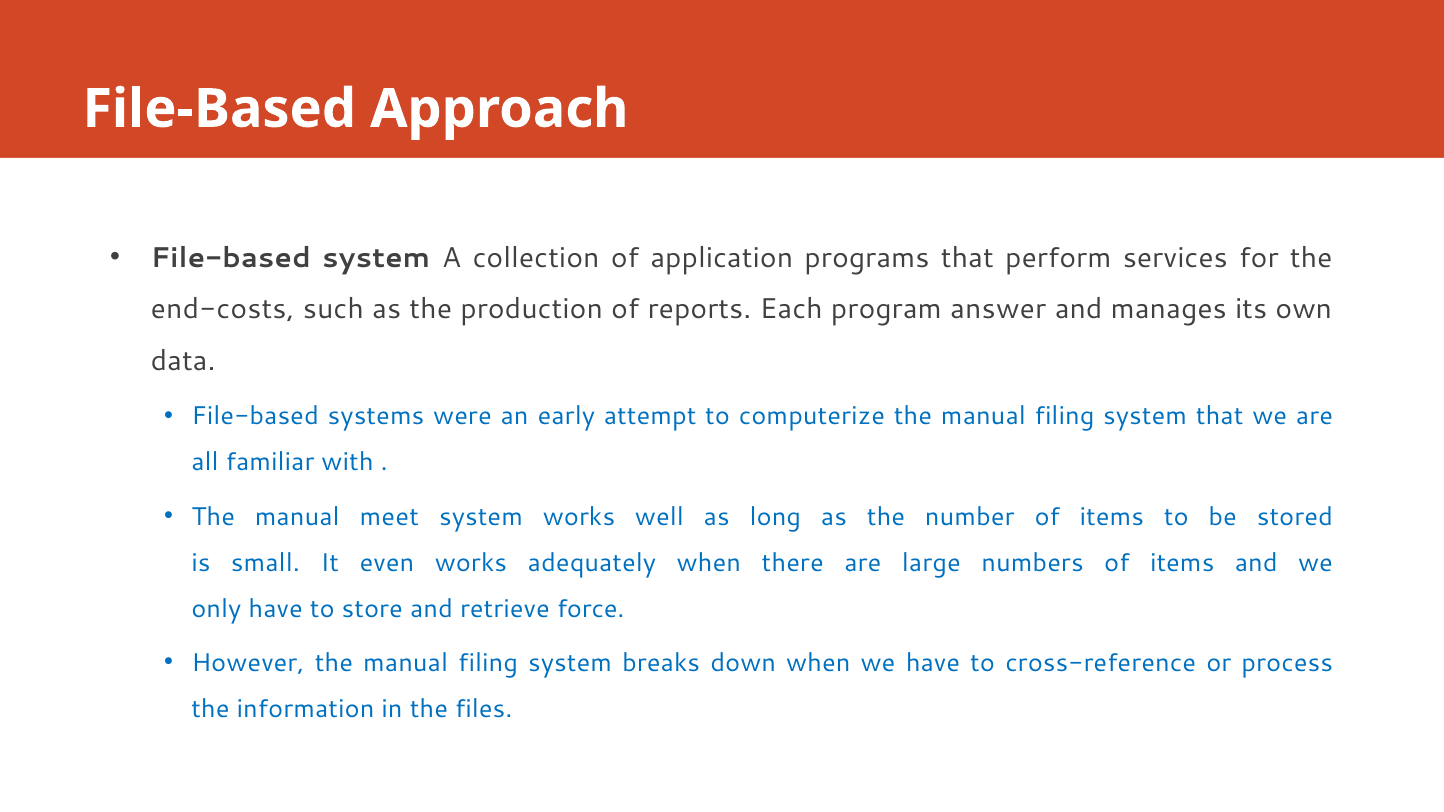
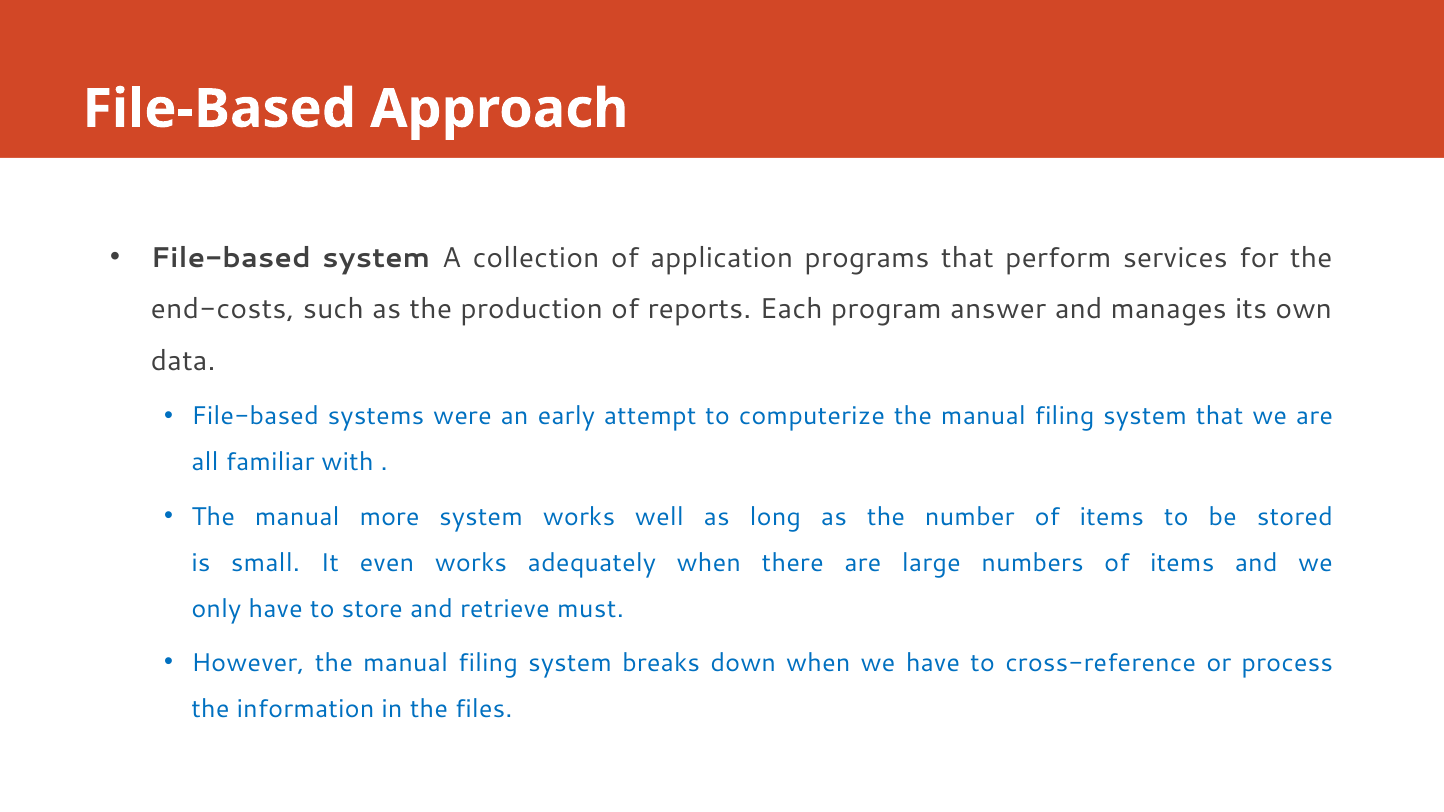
meet: meet -> more
force: force -> must
